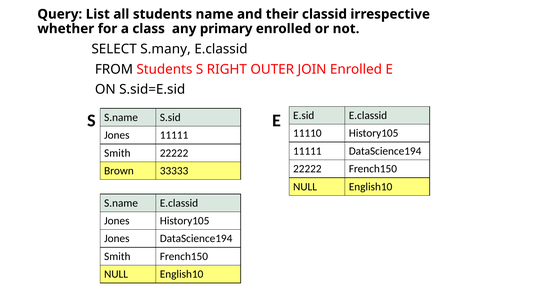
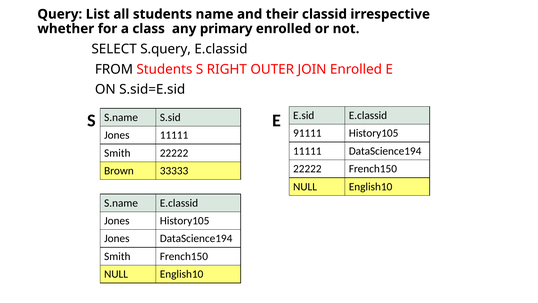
S.many: S.many -> S.query
11110: 11110 -> 91111
